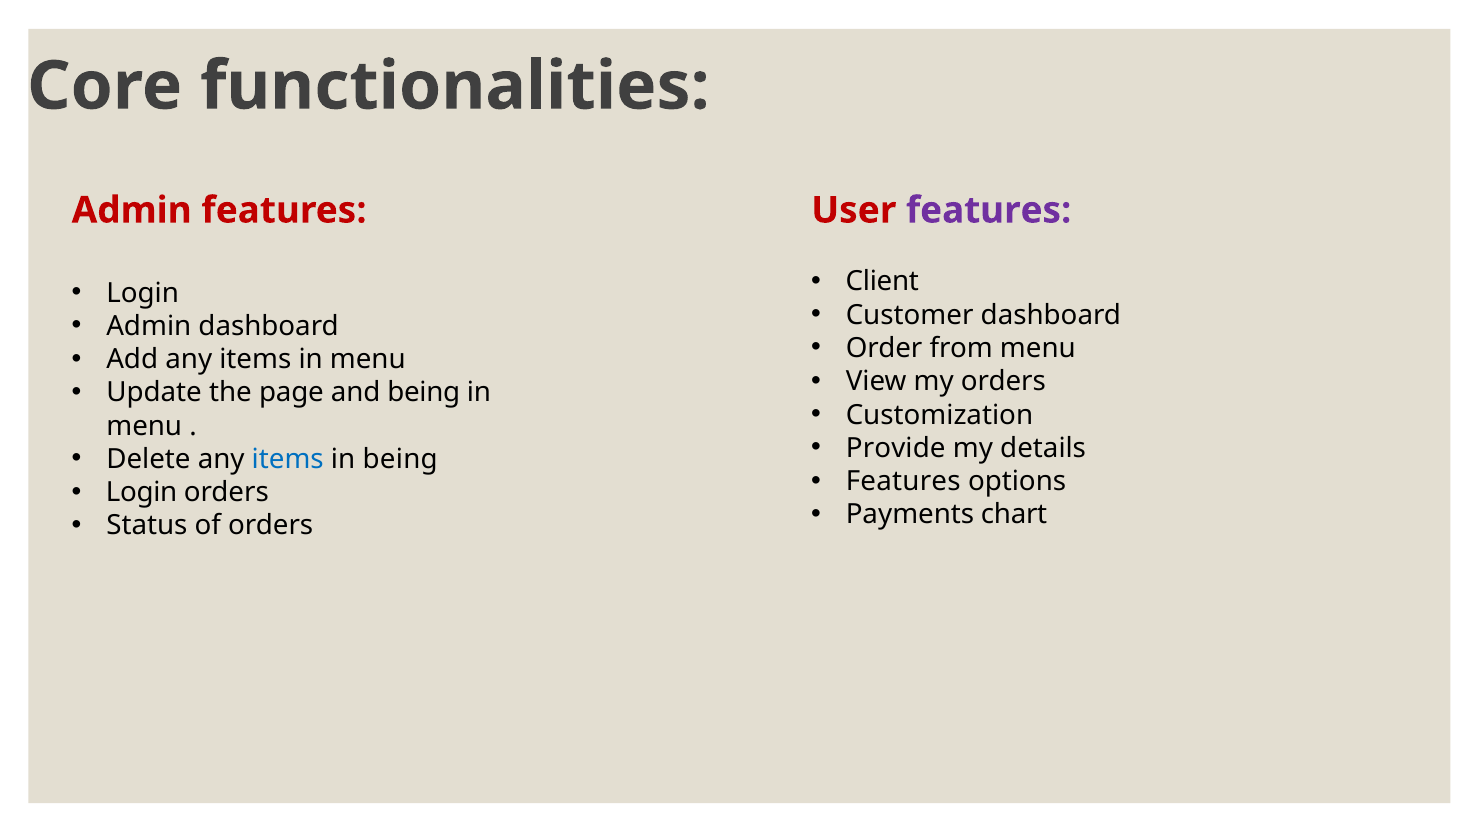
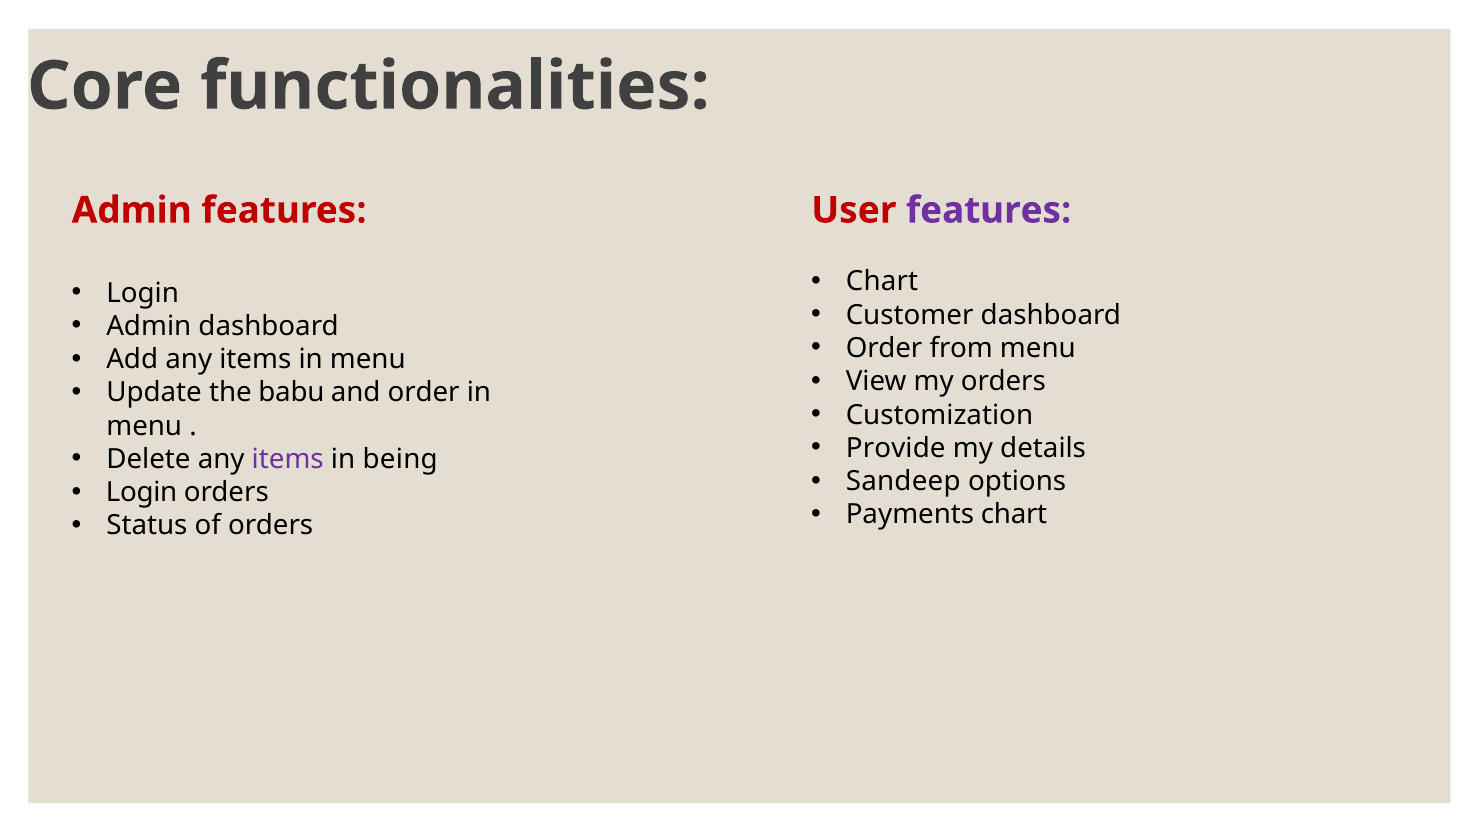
Client at (882, 282): Client -> Chart
page: page -> babu
and being: being -> order
items at (288, 459) colour: blue -> purple
Features at (903, 481): Features -> Sandeep
